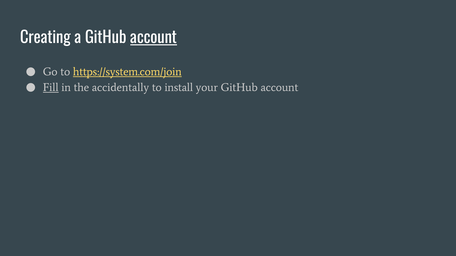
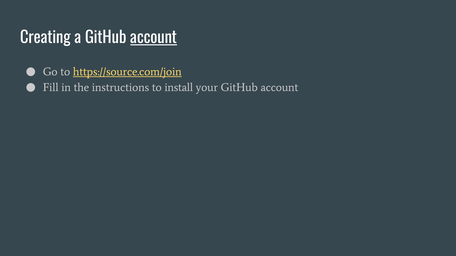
https://system.com/join: https://system.com/join -> https://source.com/join
Fill underline: present -> none
accidentally: accidentally -> instructions
